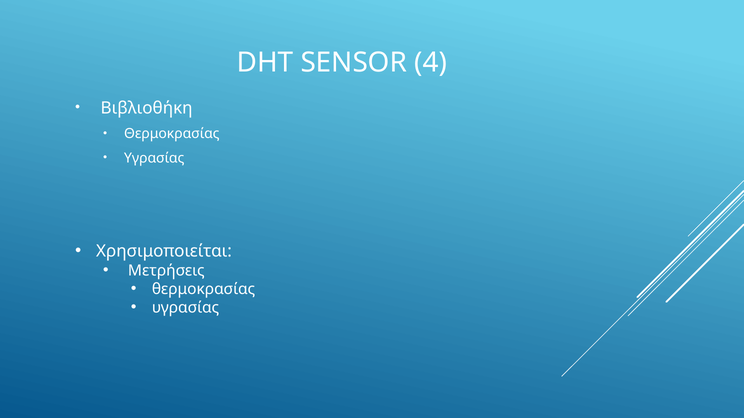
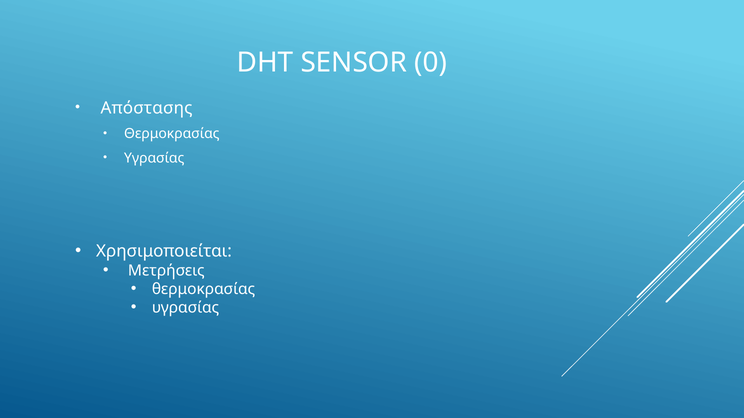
4: 4 -> 0
Βιβλιοθήκη: Βιβλιοθήκη -> Απόστασης
